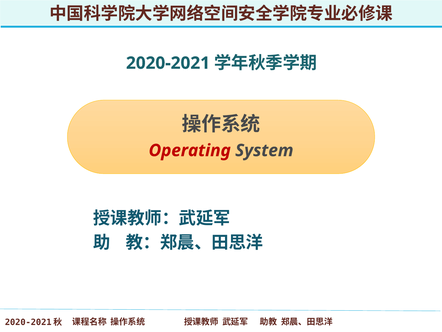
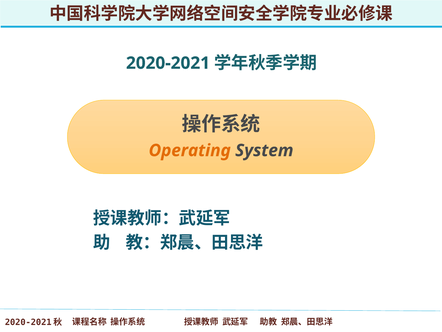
Operating colour: red -> orange
